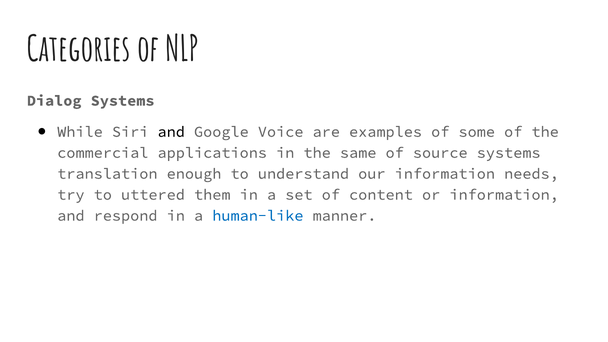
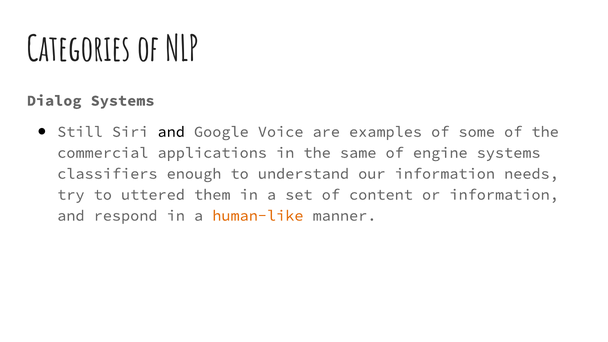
While: While -> Still
source: source -> engine
translation: translation -> classifiers
human-like colour: blue -> orange
